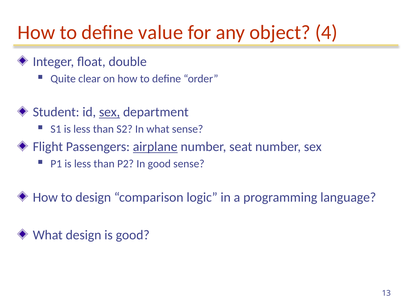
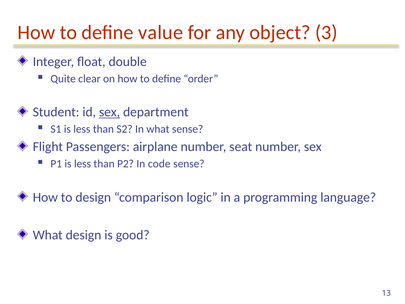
4: 4 -> 3
airplane underline: present -> none
In good: good -> code
